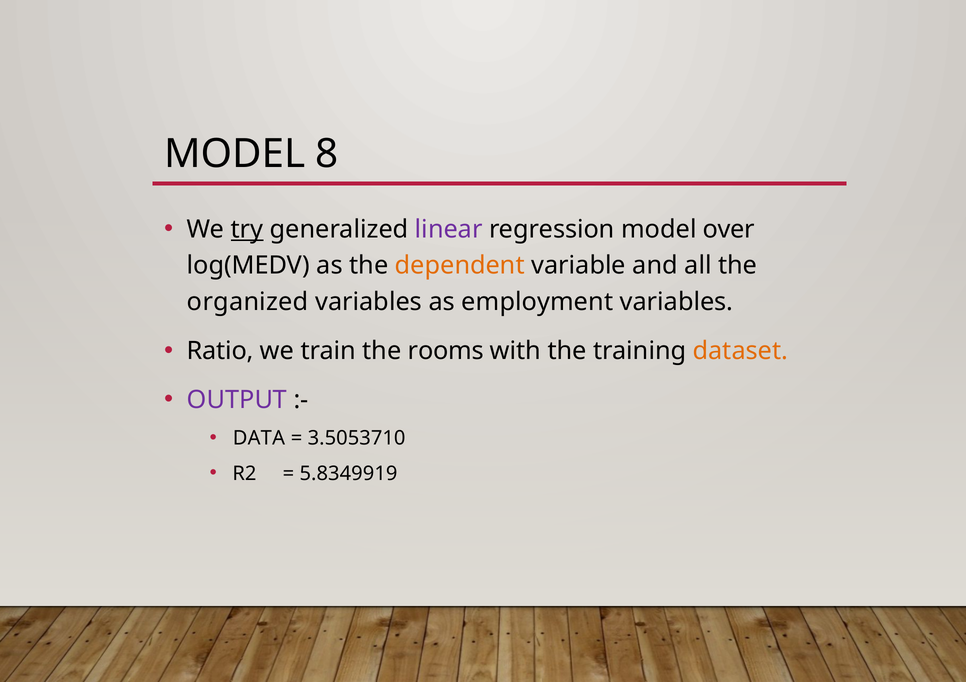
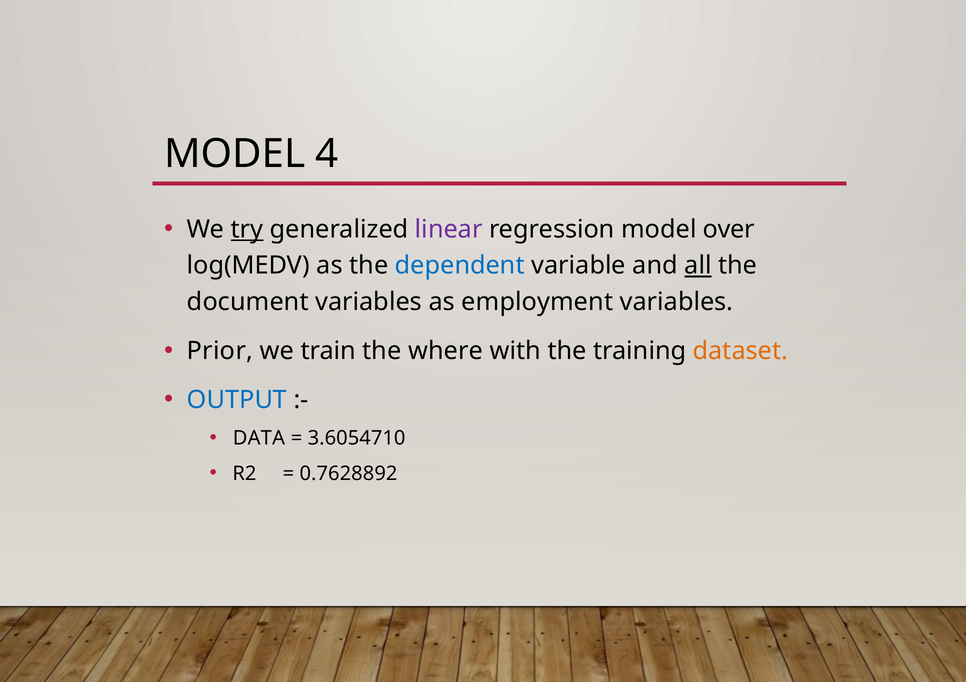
8: 8 -> 4
dependent colour: orange -> blue
all underline: none -> present
organized: organized -> document
Ratio: Ratio -> Prior
rooms: rooms -> where
OUTPUT colour: purple -> blue
3.5053710: 3.5053710 -> 3.6054710
5.8349919: 5.8349919 -> 0.7628892
